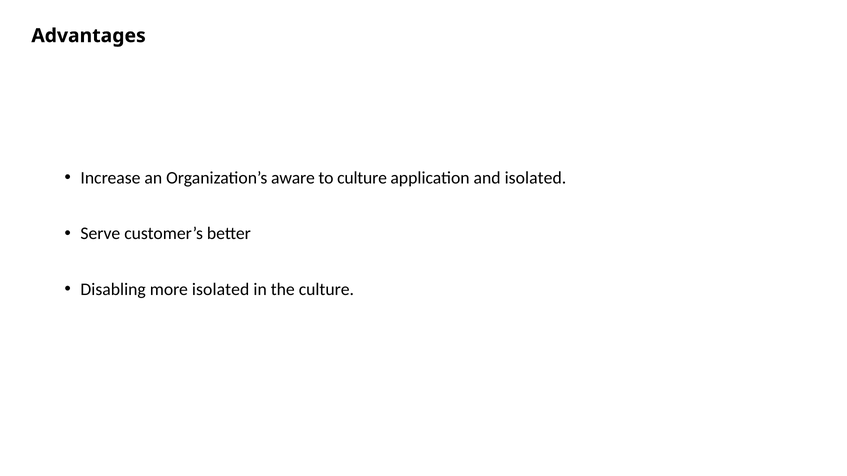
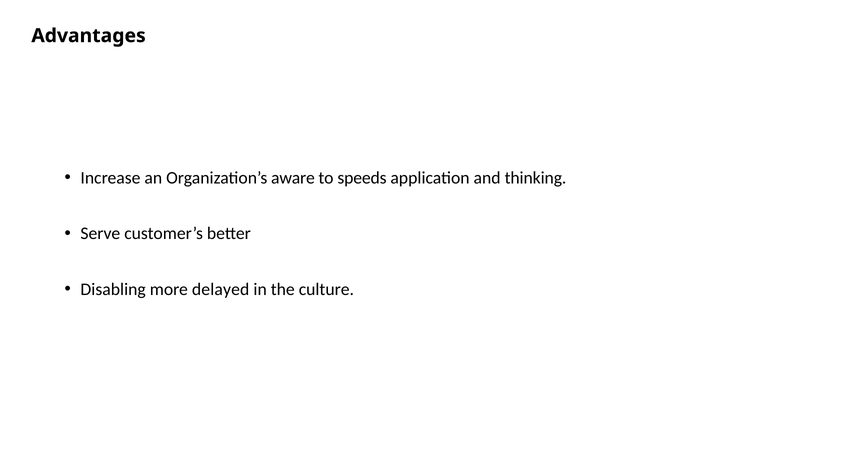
to culture: culture -> speeds
and isolated: isolated -> thinking
more isolated: isolated -> delayed
